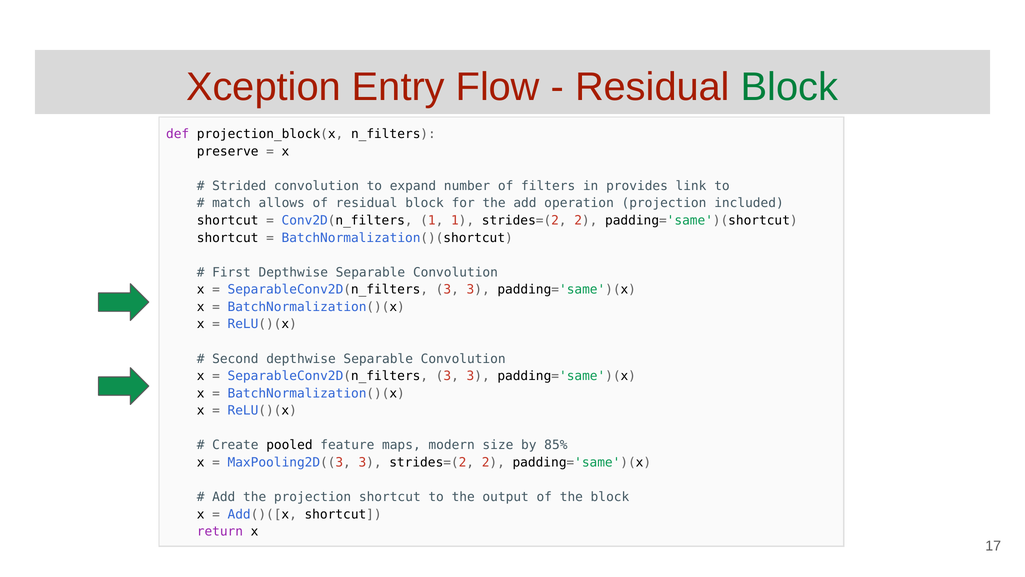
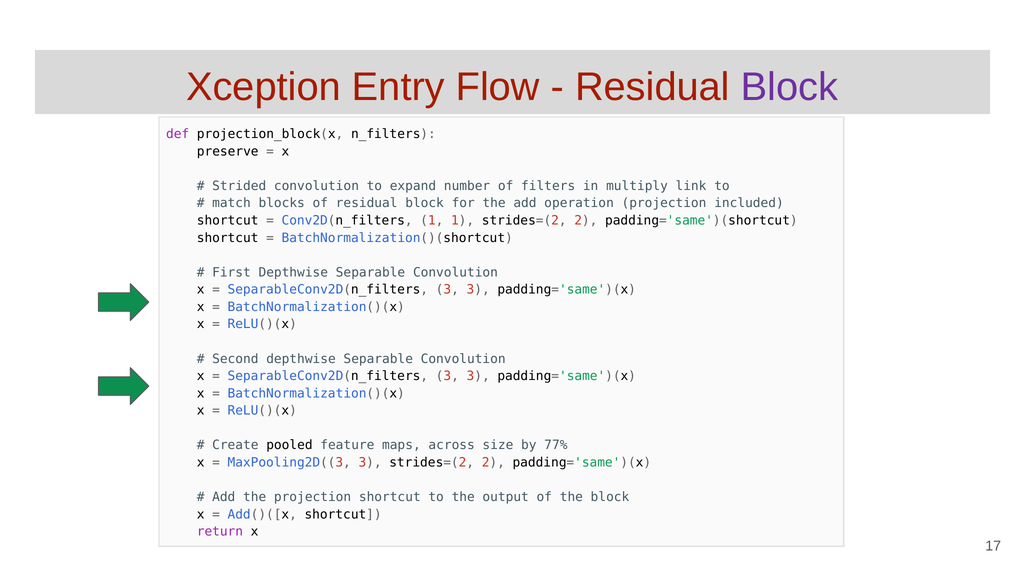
Block at (789, 87) colour: green -> purple
provides: provides -> multiply
allows: allows -> blocks
modern: modern -> across
85%: 85% -> 77%
